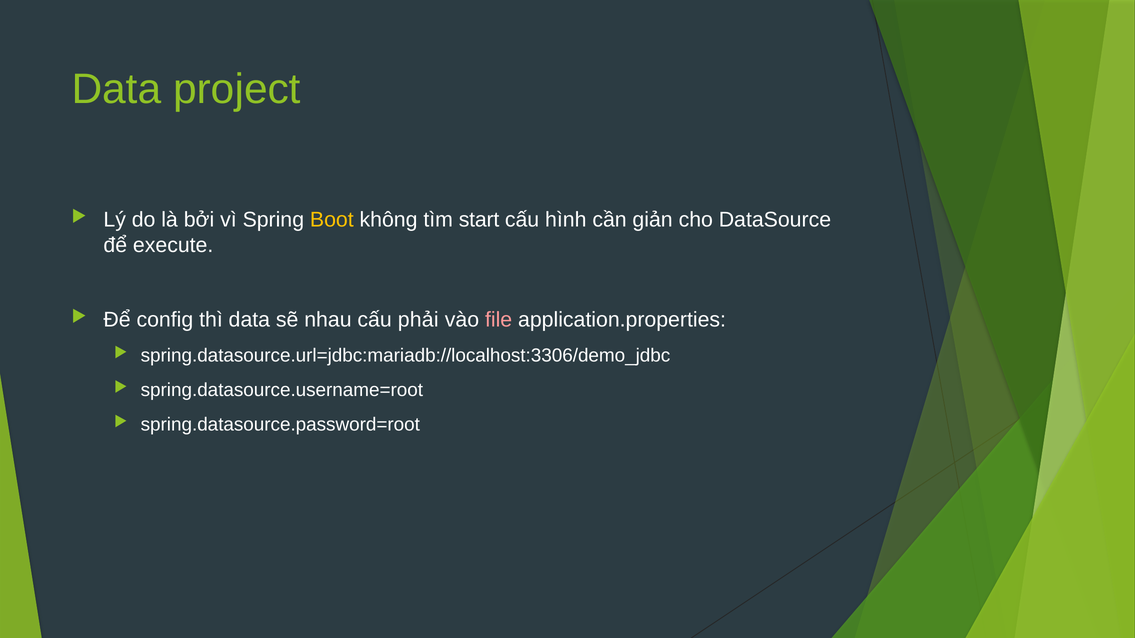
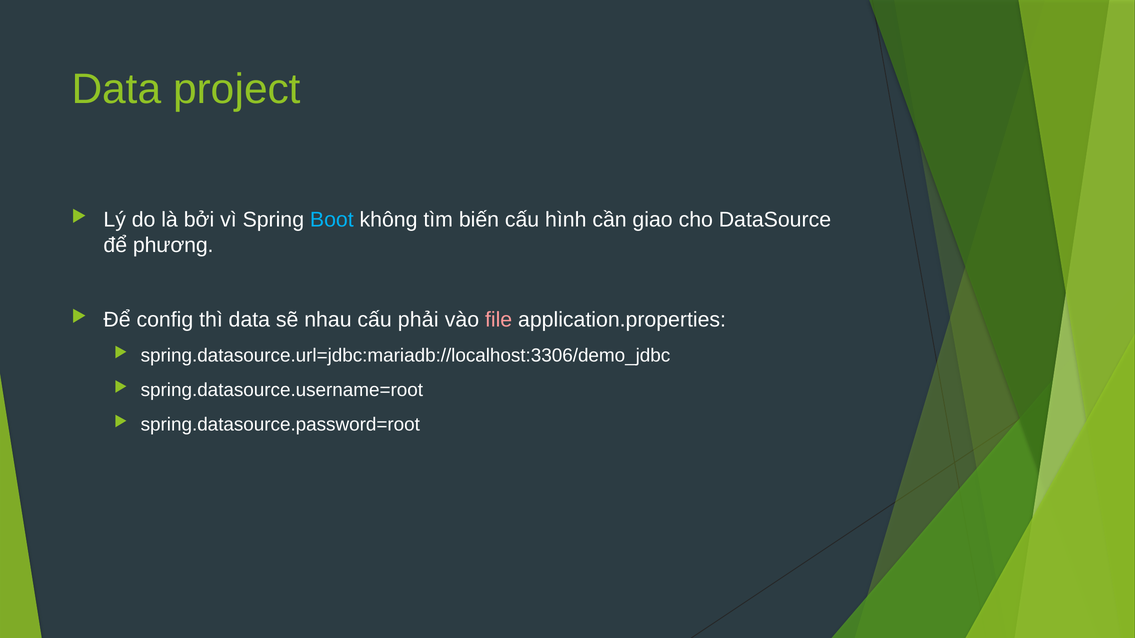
Boot colour: yellow -> light blue
start: start -> biến
giản: giản -> giao
execute: execute -> phương
